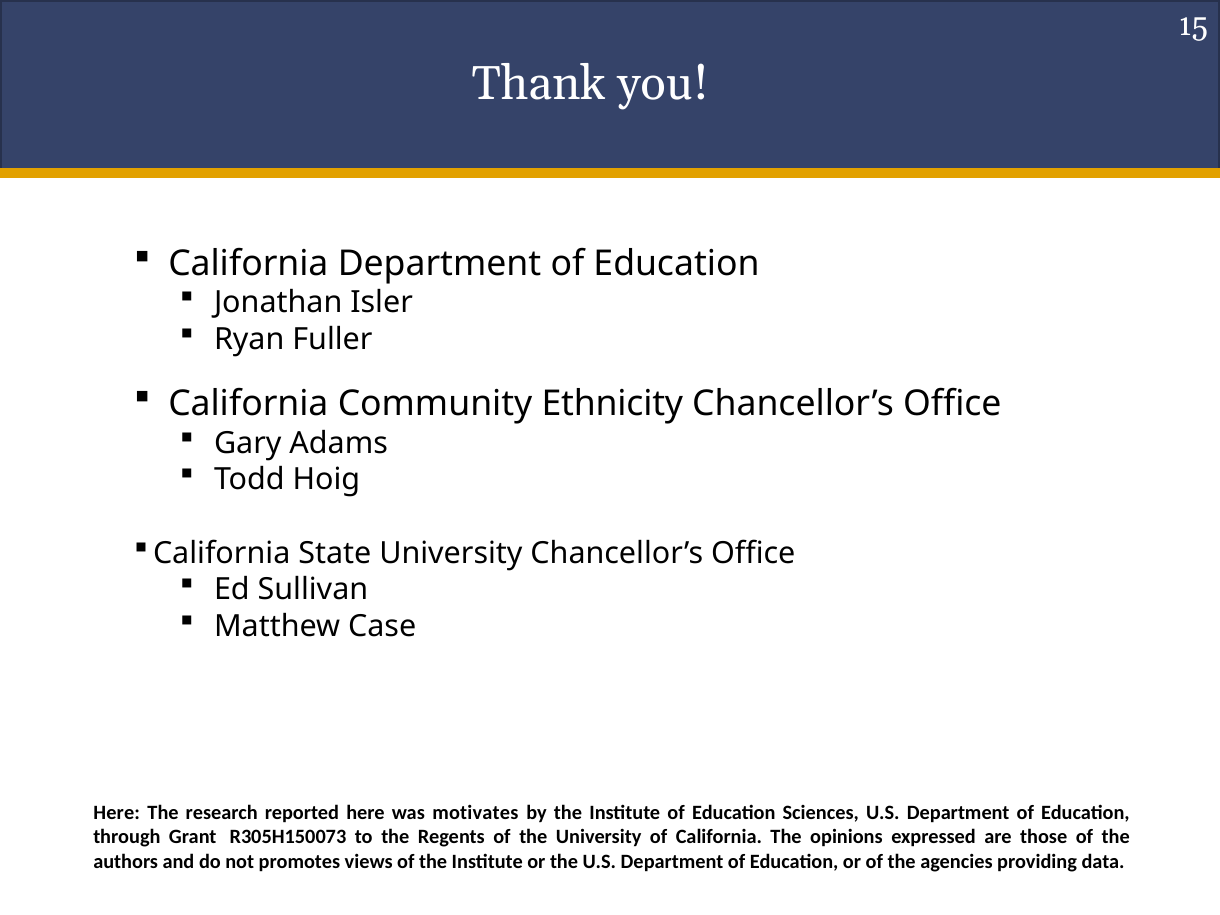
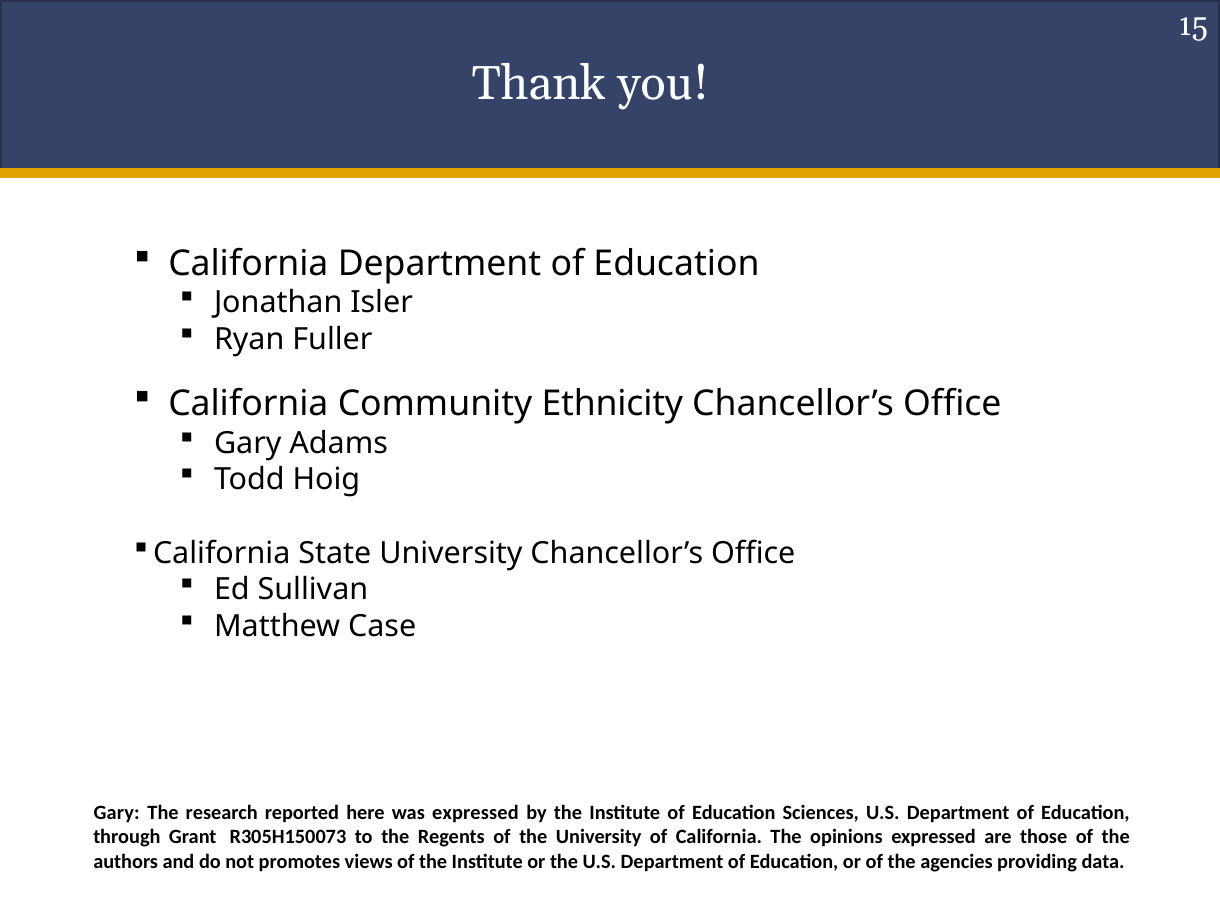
Here at (117, 813): Here -> Gary
was motivates: motivates -> expressed
